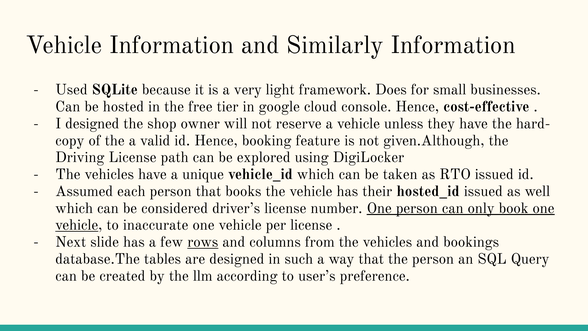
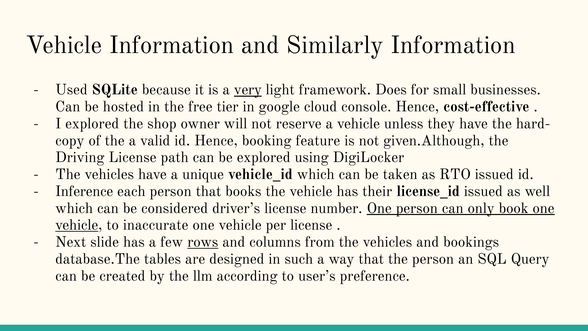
very underline: none -> present
I designed: designed -> explored
Assumed: Assumed -> Inference
hosted_id: hosted_id -> license_id
